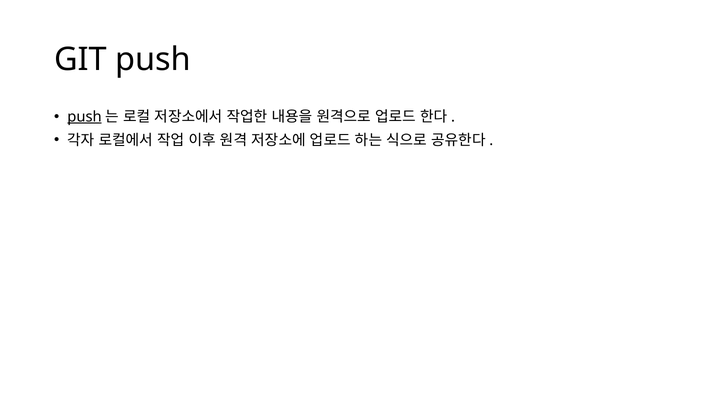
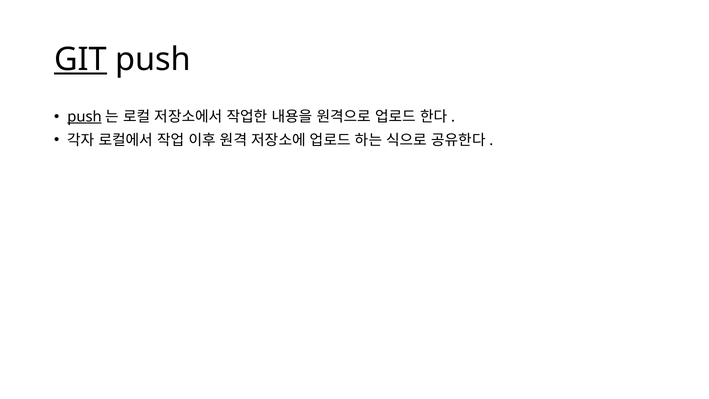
GIT underline: none -> present
